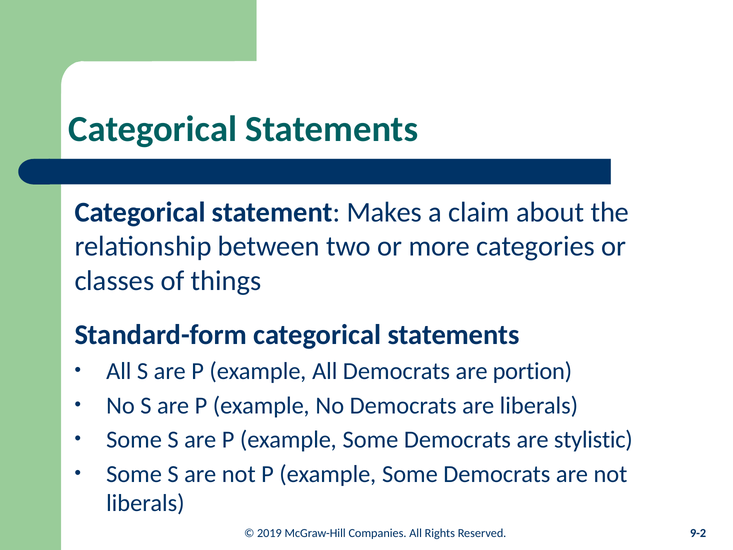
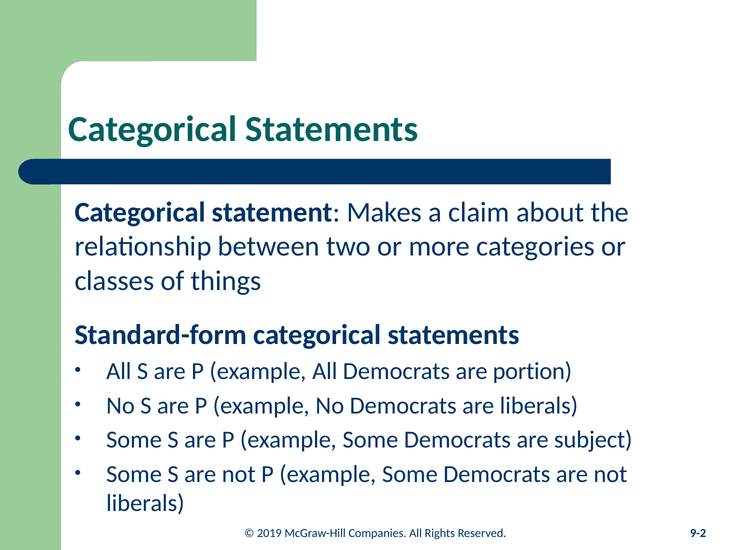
stylistic: stylistic -> subject
